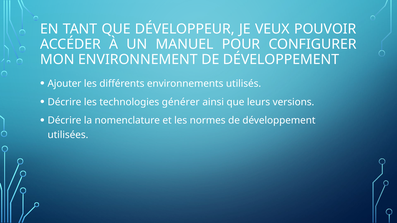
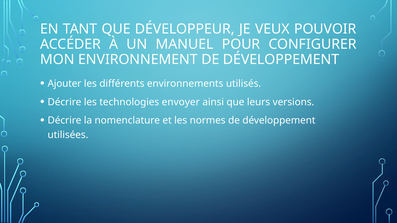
générer: générer -> envoyer
